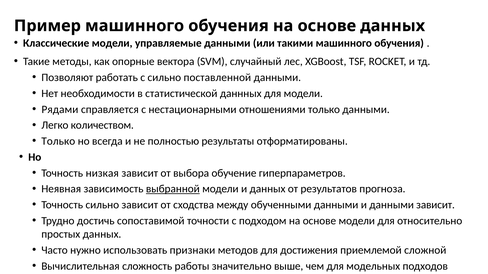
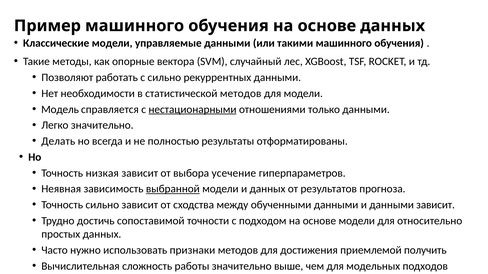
поставленной: поставленной -> рекуррентных
статистической даннных: даннных -> методов
Рядами: Рядами -> Модель
нестационарными underline: none -> present
Легко количеством: количеством -> значительно
Только at (58, 141): Только -> Делать
обучение: обучение -> усечение
сложной: сложной -> получить
